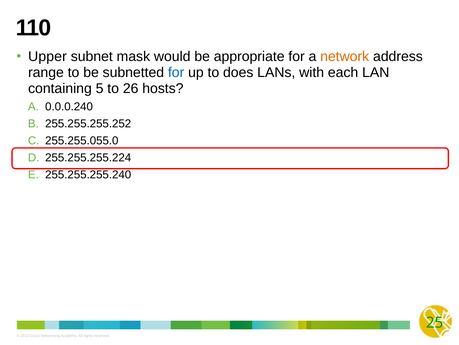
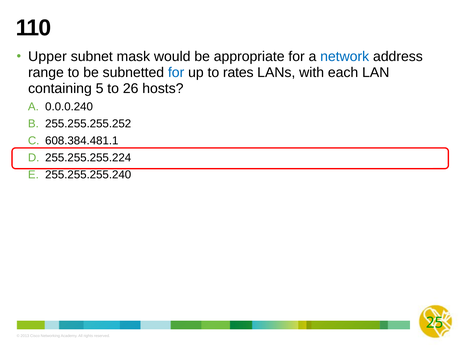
network colour: orange -> blue
does: does -> rates
255.255.055.0: 255.255.055.0 -> 608.384.481.1
